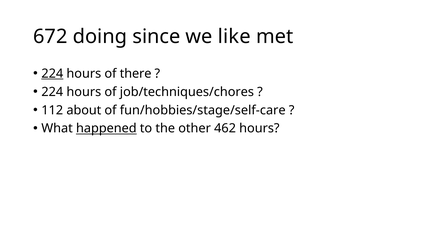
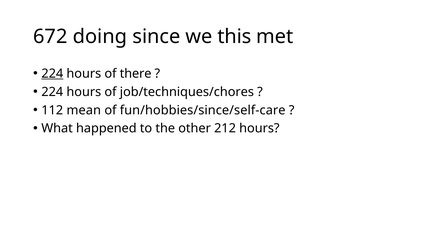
like: like -> this
about: about -> mean
fun/hobbies/stage/self-care: fun/hobbies/stage/self-care -> fun/hobbies/since/self-care
happened underline: present -> none
462: 462 -> 212
